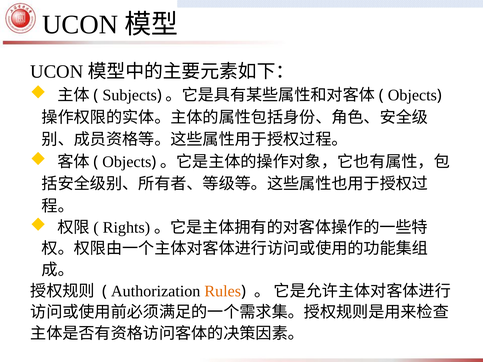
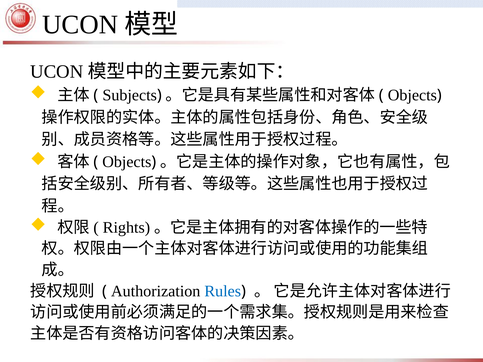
Rules colour: orange -> blue
